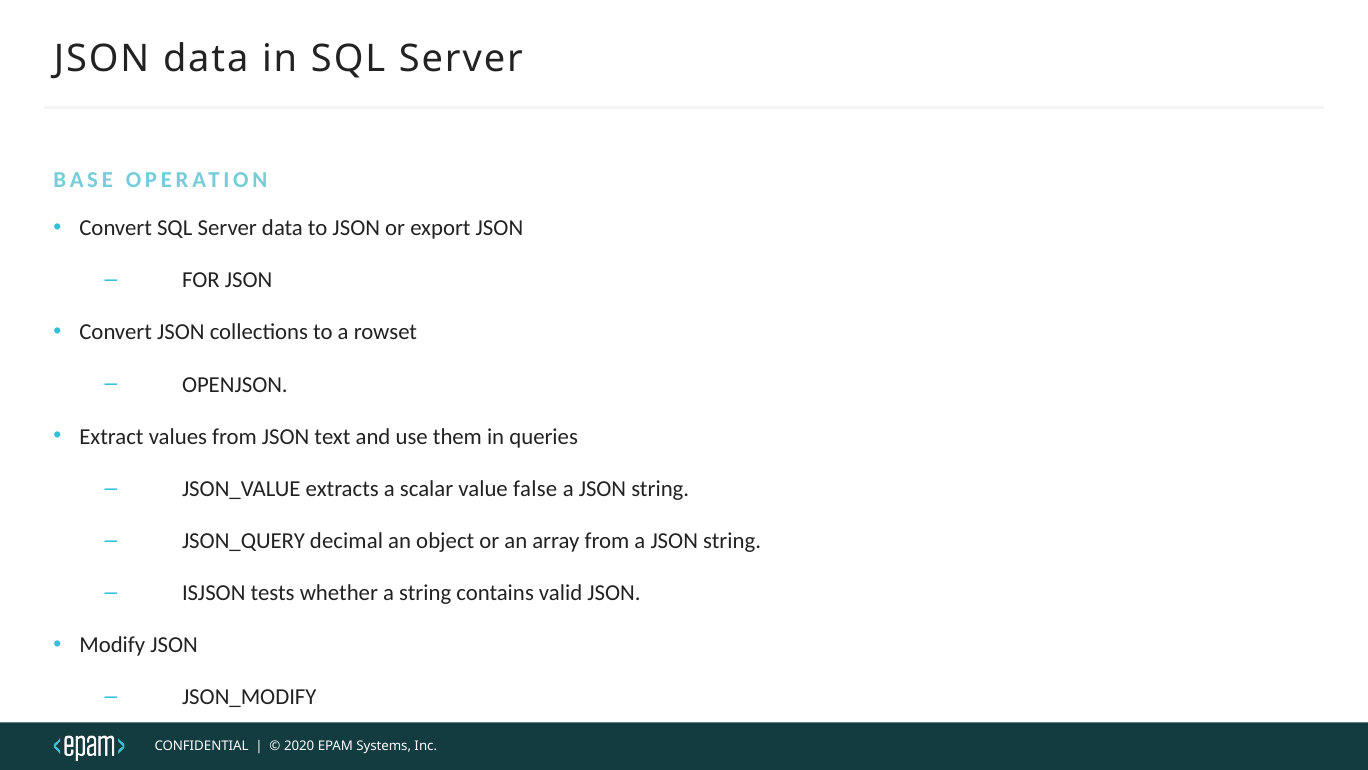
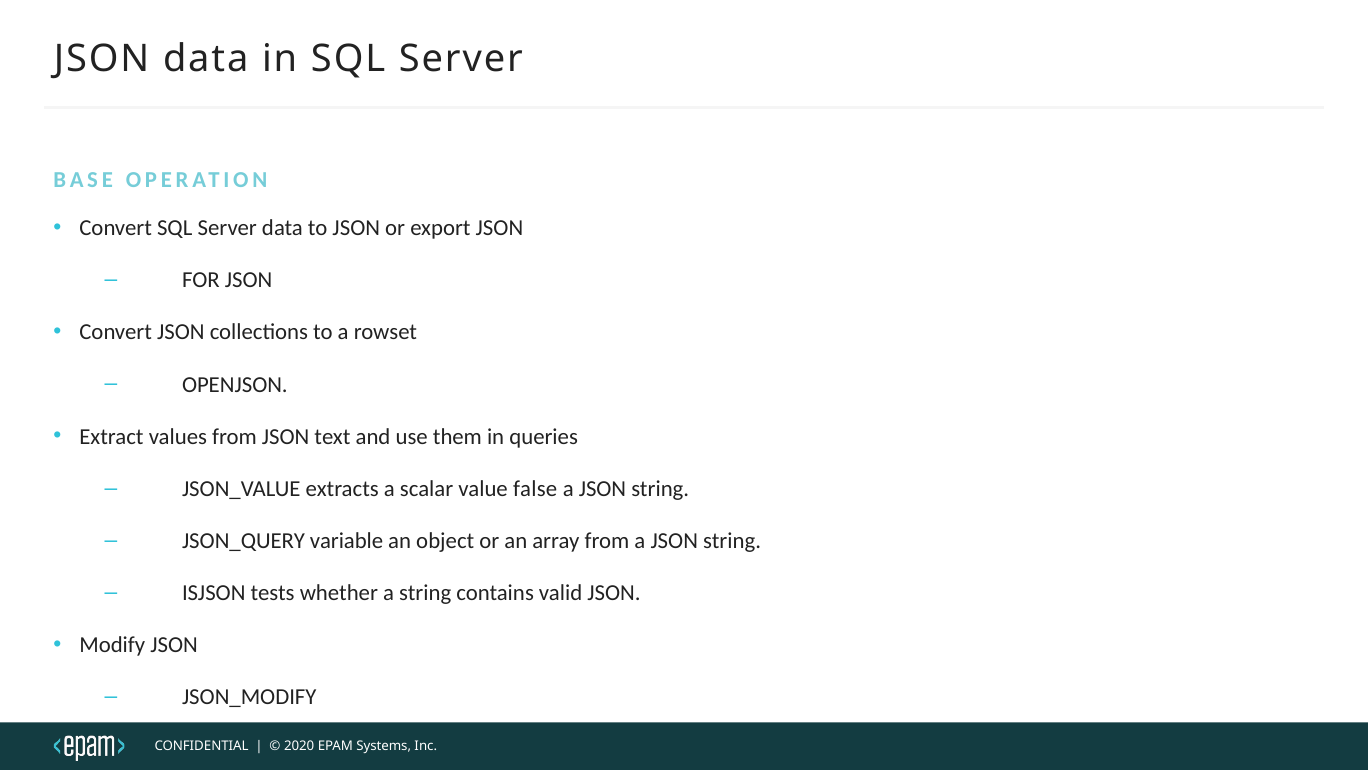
decimal: decimal -> variable
